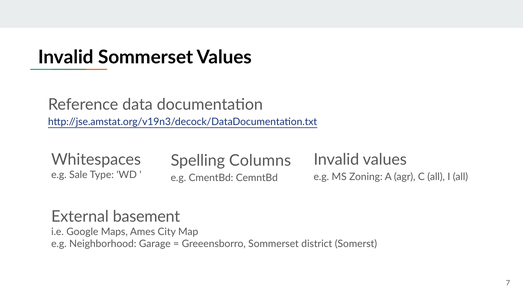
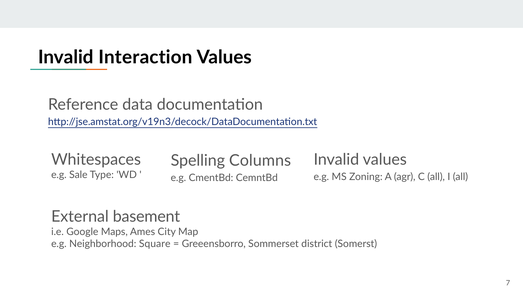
Invalid Sommerset: Sommerset -> Interaction
Garage: Garage -> Square
